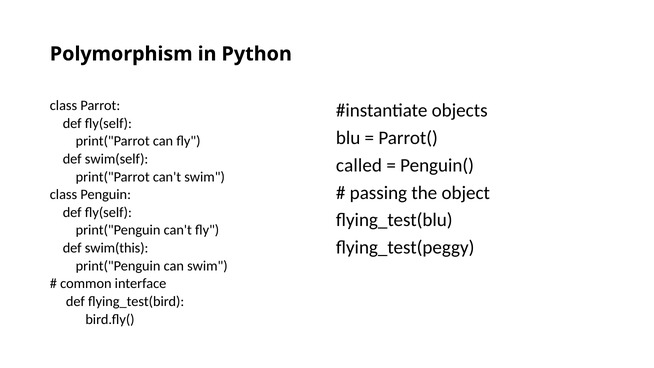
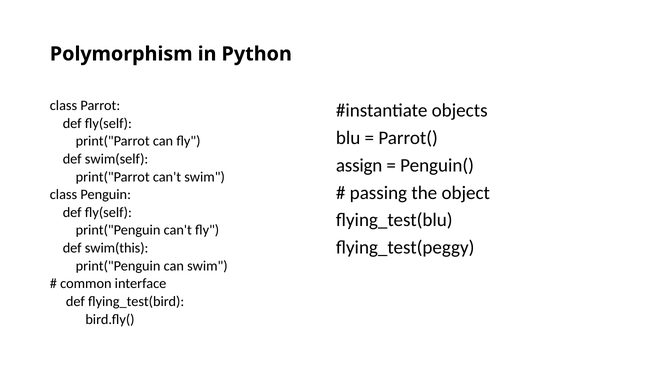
called: called -> assign
